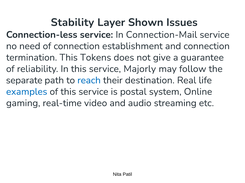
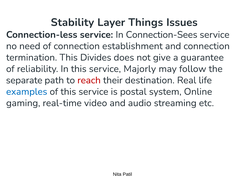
Shown: Shown -> Things
Connection-Mail: Connection-Mail -> Connection-Sees
Tokens: Tokens -> Divides
reach colour: blue -> red
